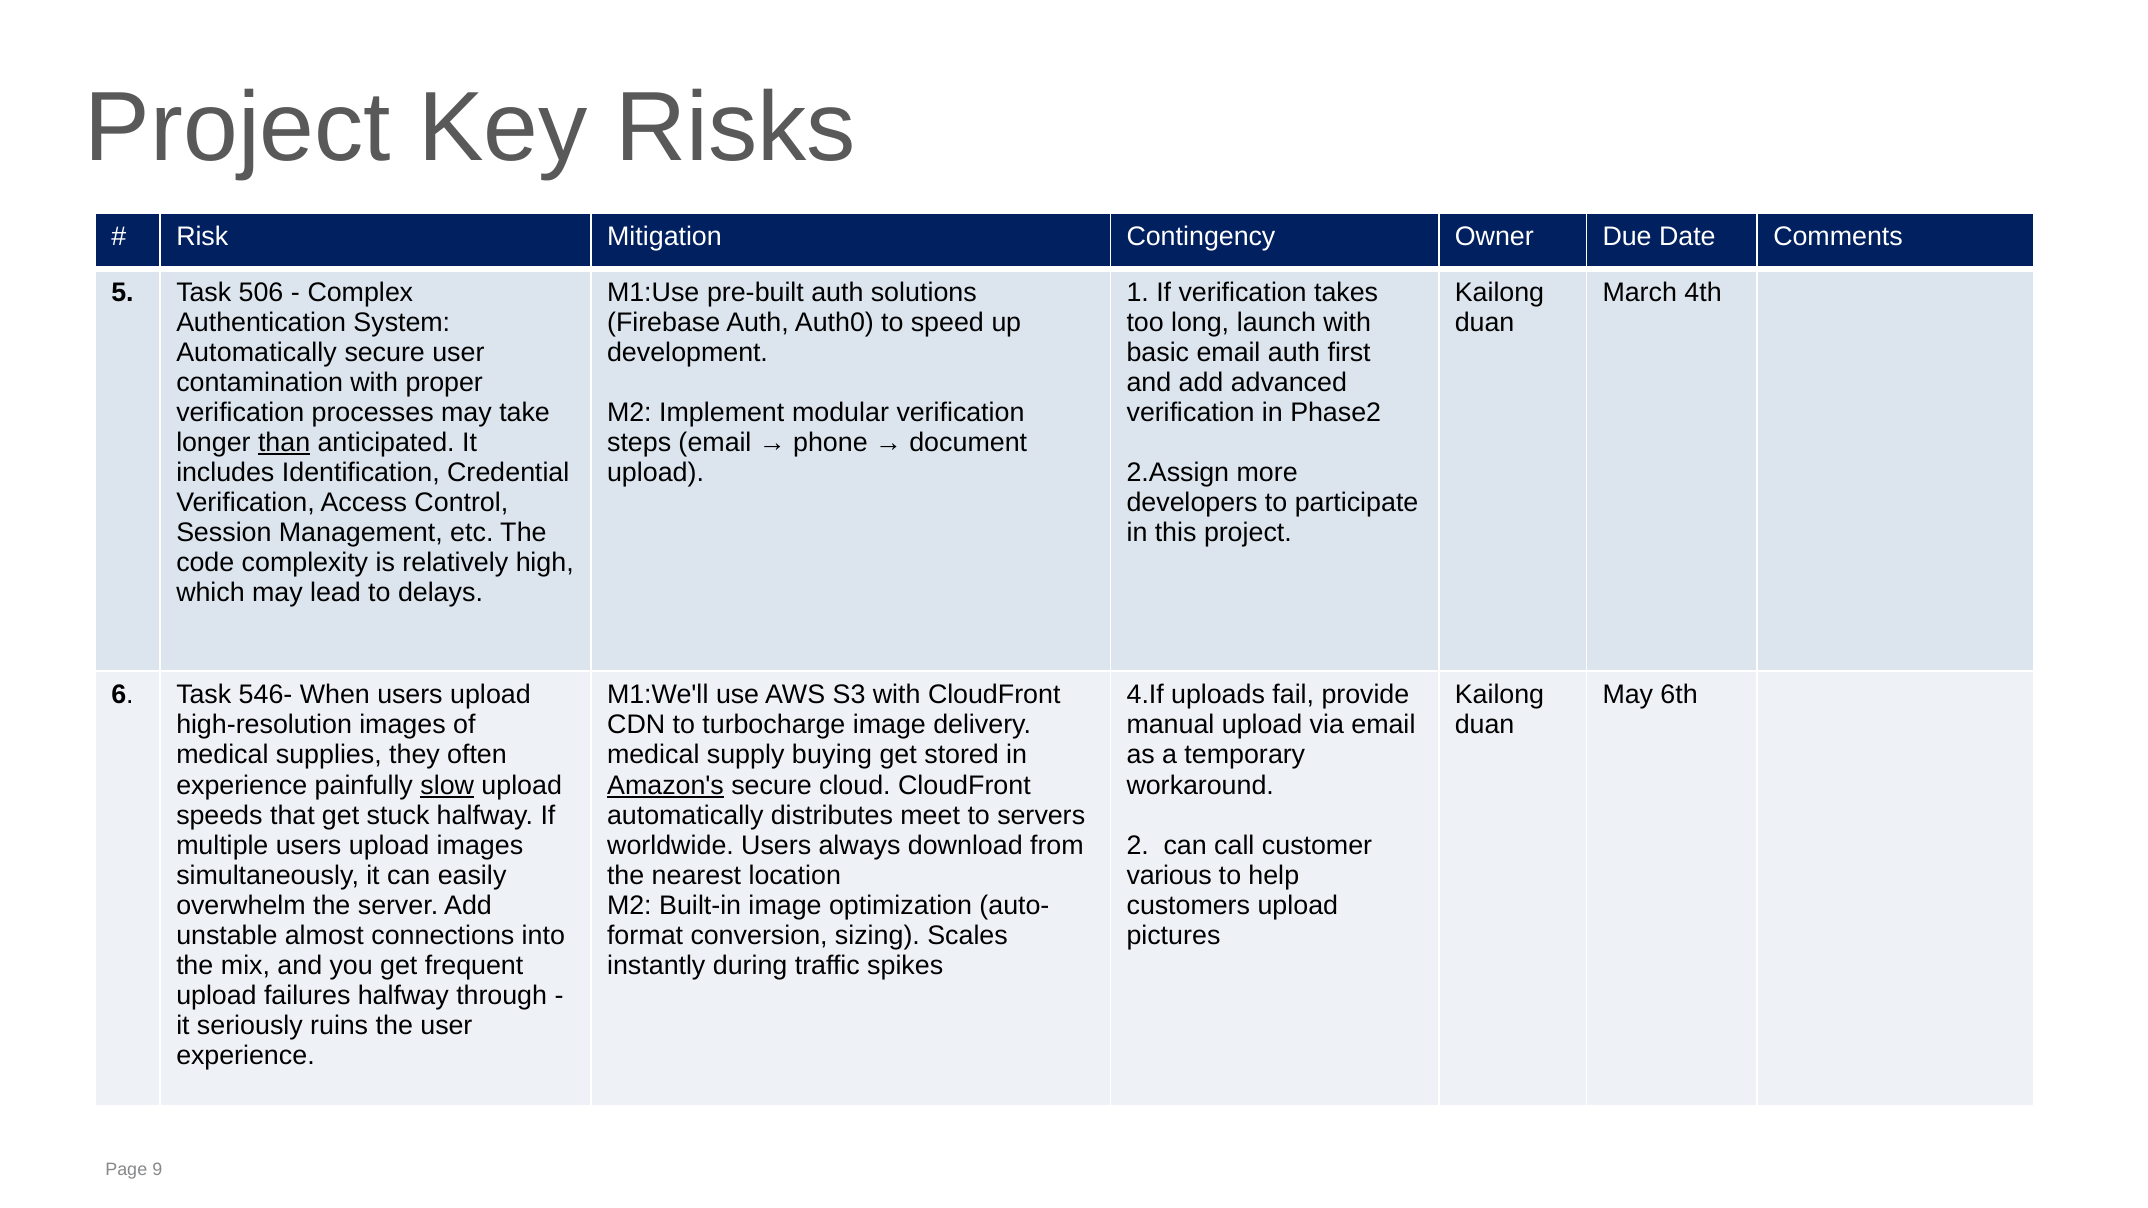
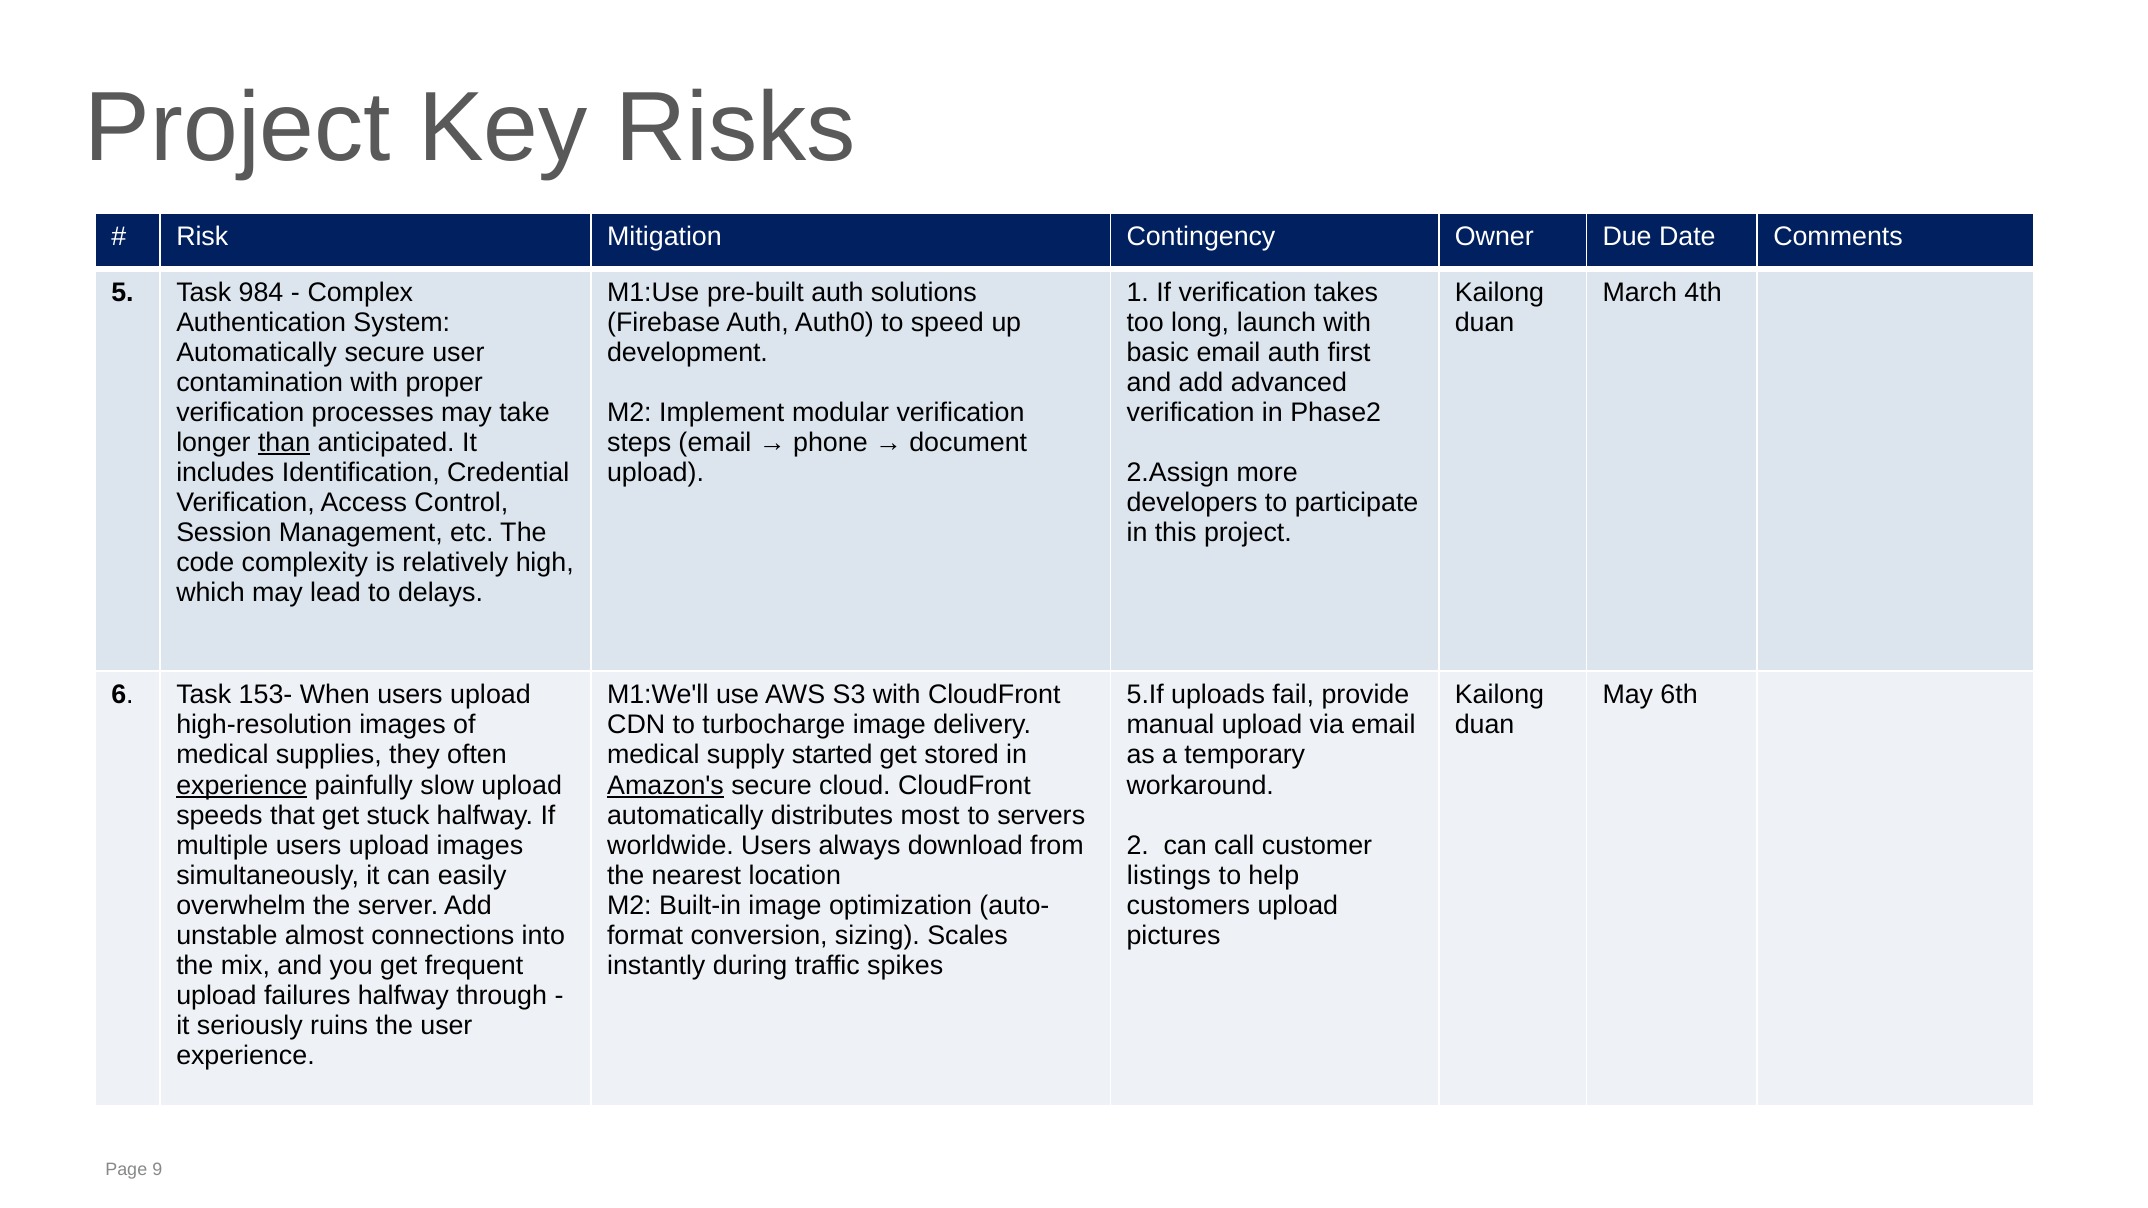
506: 506 -> 984
546-: 546- -> 153-
4.If: 4.If -> 5.If
buying: buying -> started
experience at (242, 785) underline: none -> present
slow underline: present -> none
meet: meet -> most
various: various -> listings
